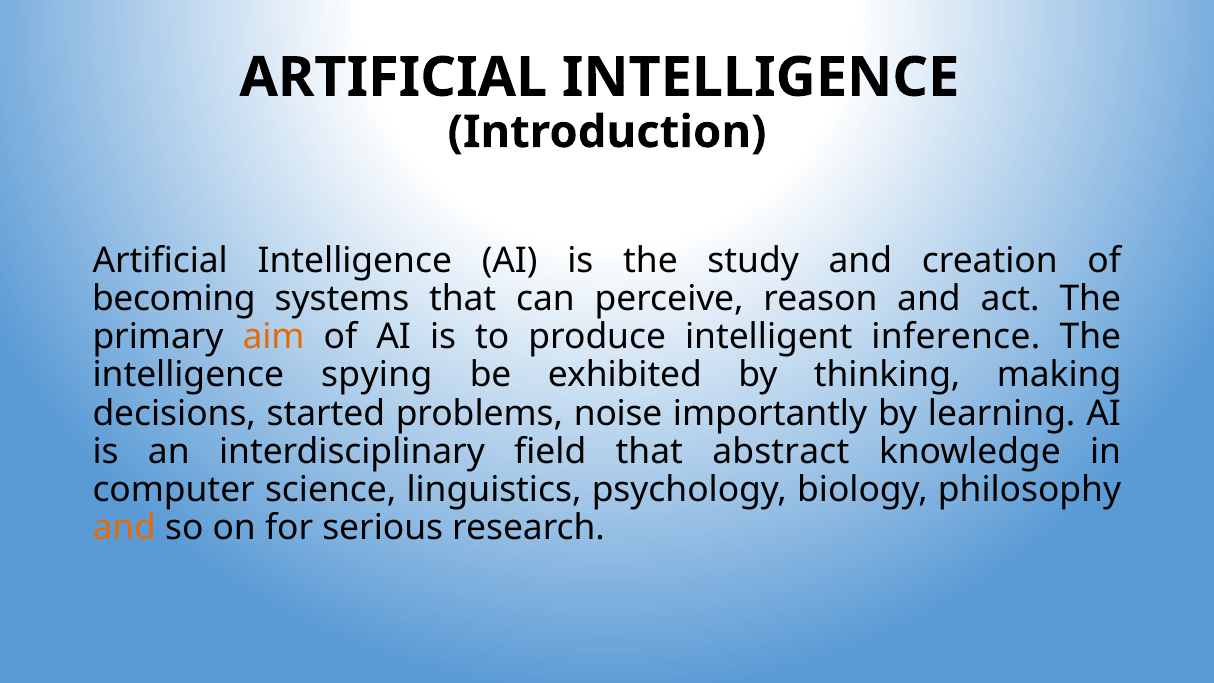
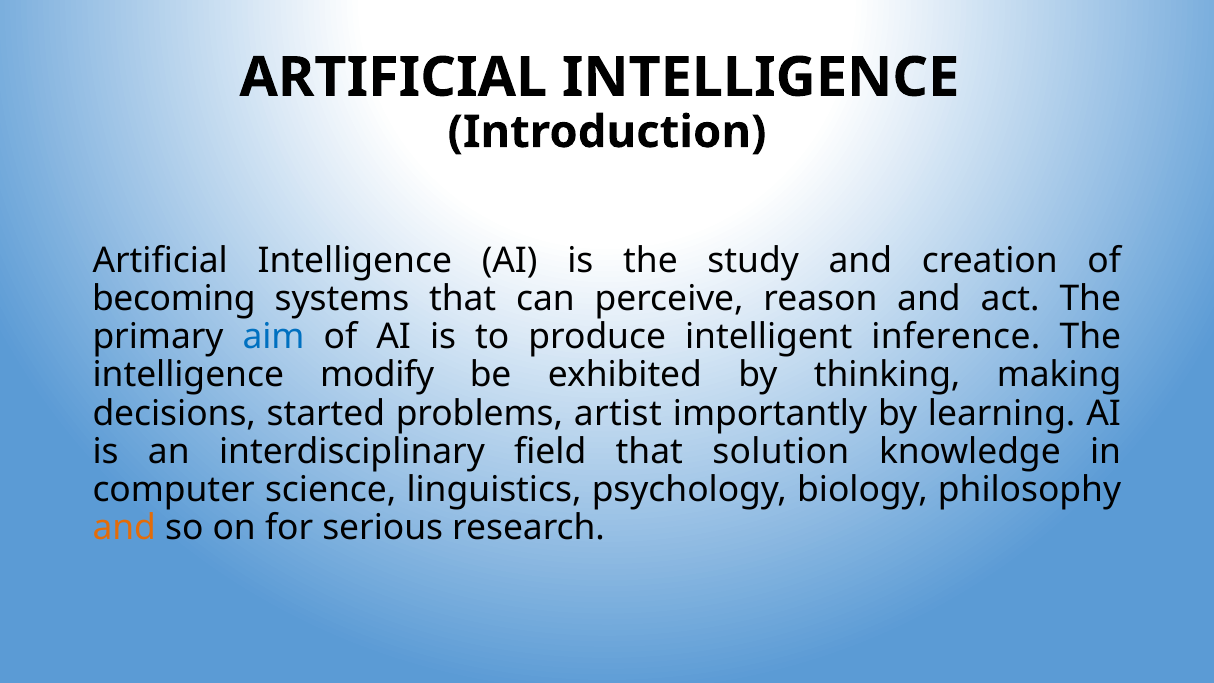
aim colour: orange -> blue
spying: spying -> modify
noise: noise -> artist
abstract: abstract -> solution
